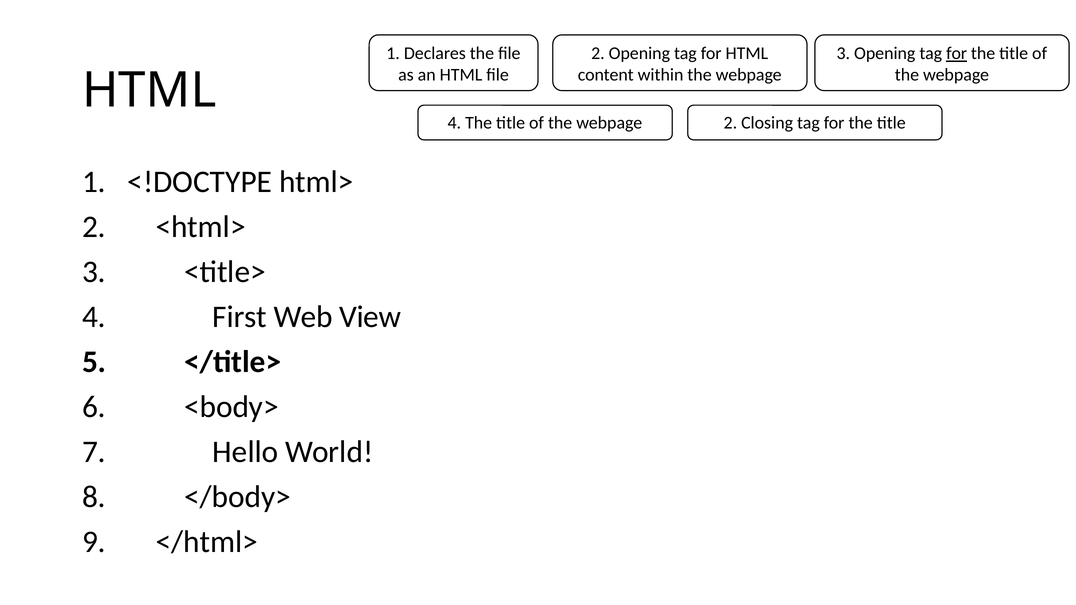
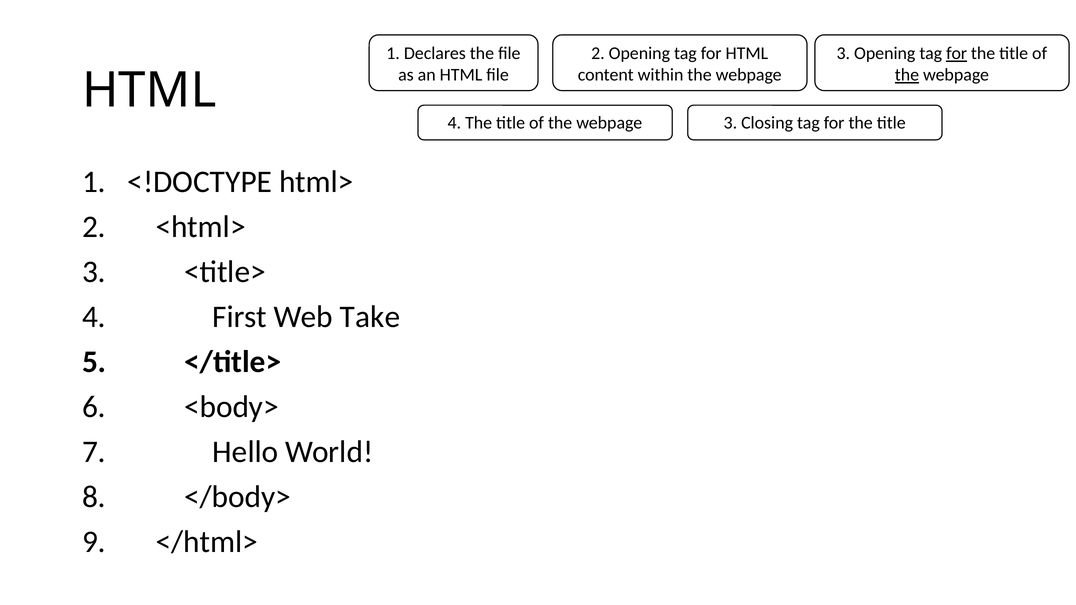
the at (907, 75) underline: none -> present
of the webpage 2: 2 -> 3
View: View -> Take
